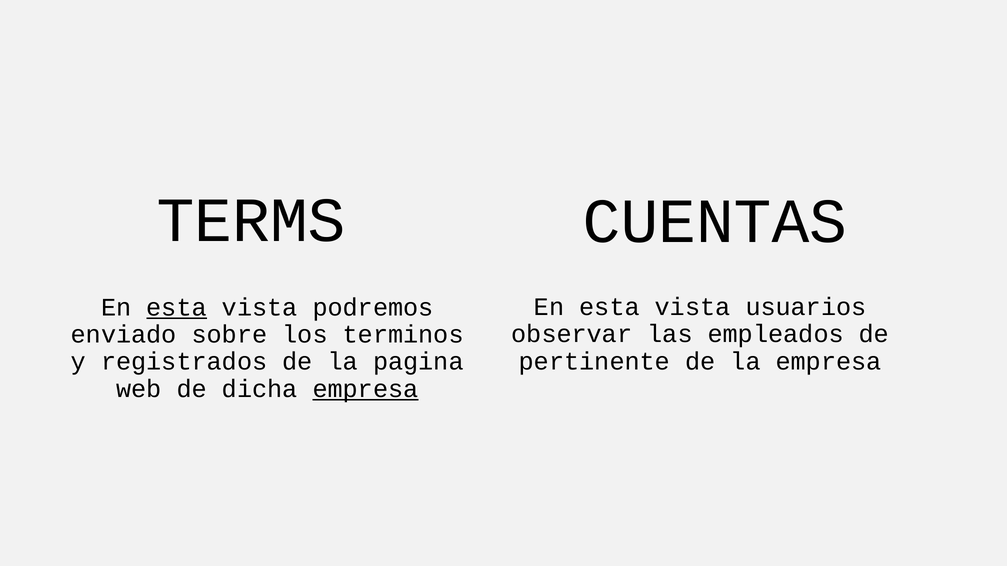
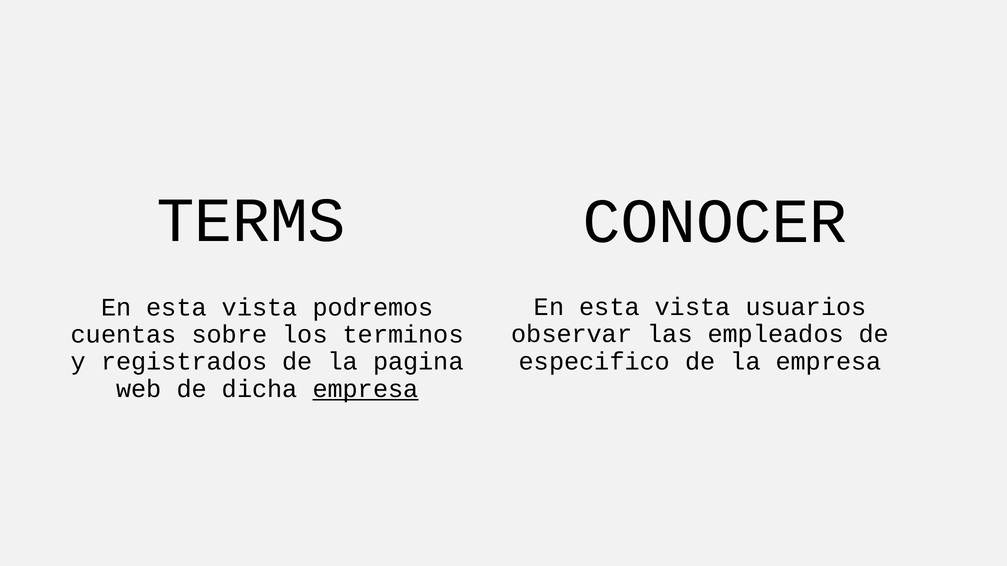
CUENTAS: CUENTAS -> CONOCER
esta at (177, 308) underline: present -> none
enviado: enviado -> cuentas
pertinente: pertinente -> especifico
